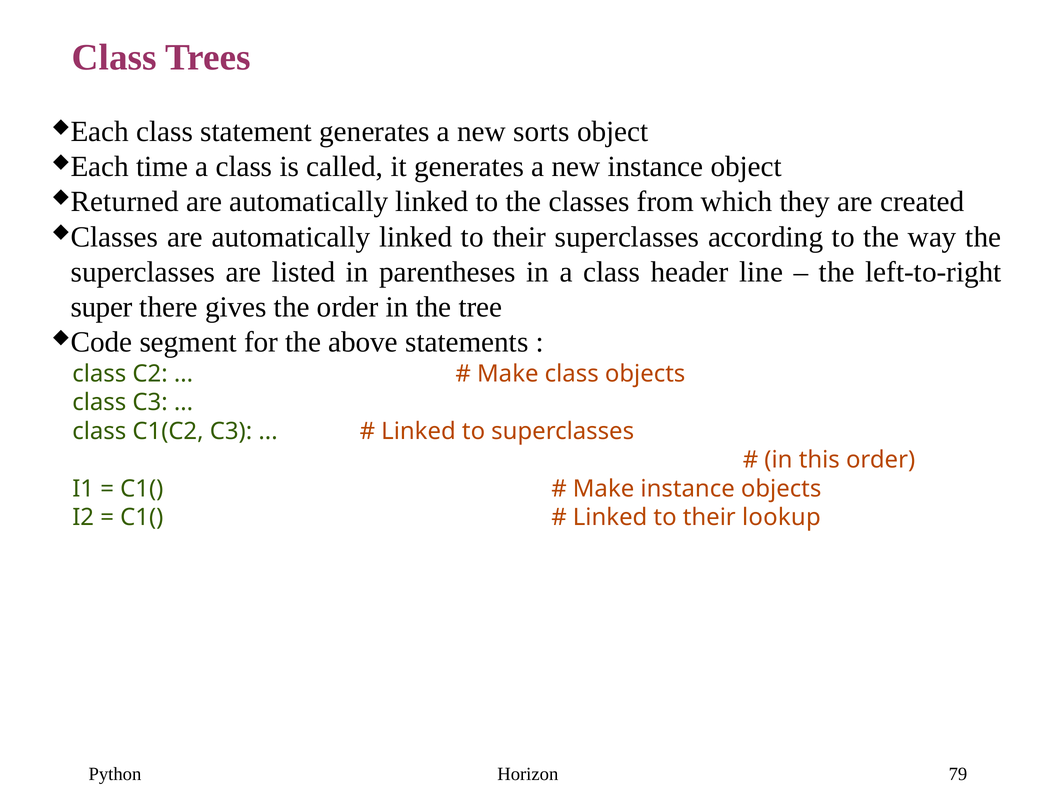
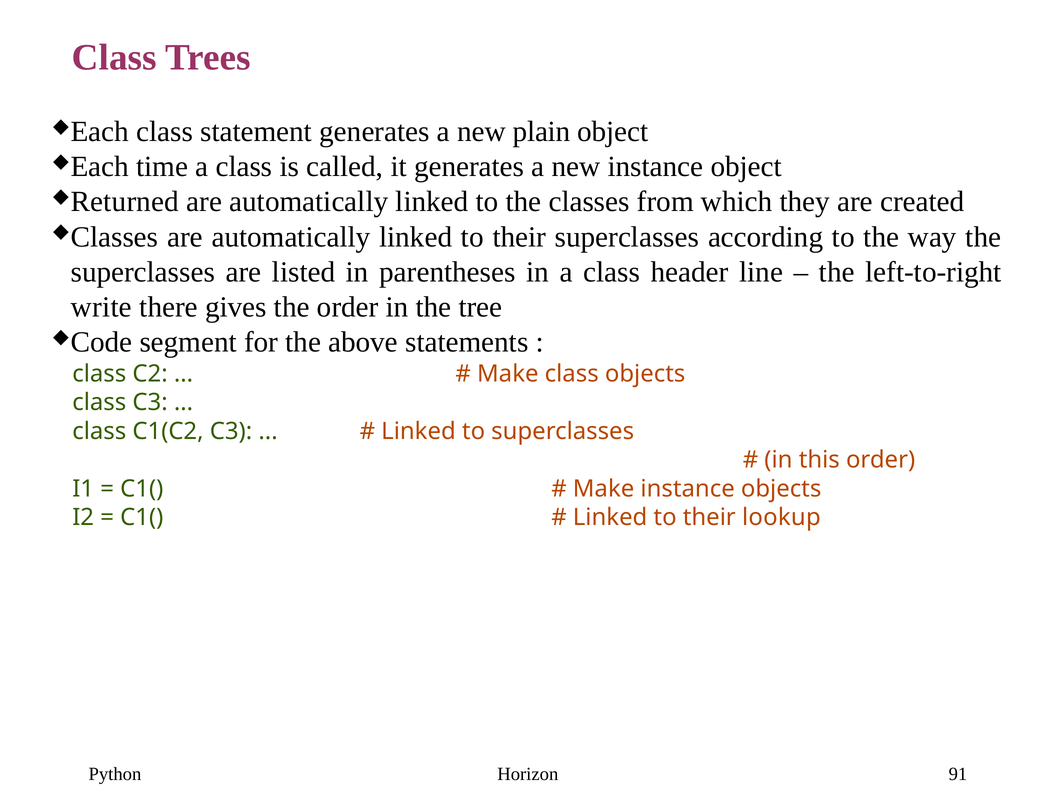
sorts: sorts -> plain
super: super -> write
79: 79 -> 91
